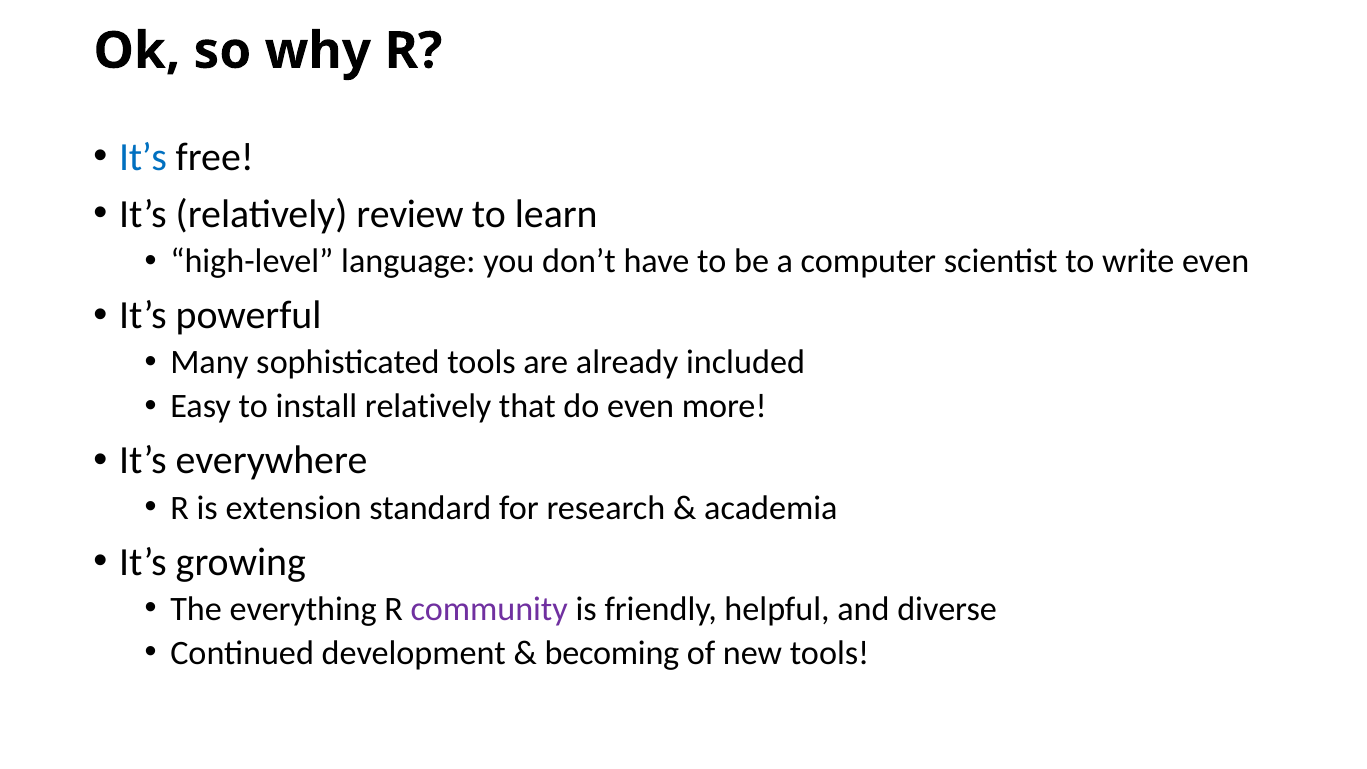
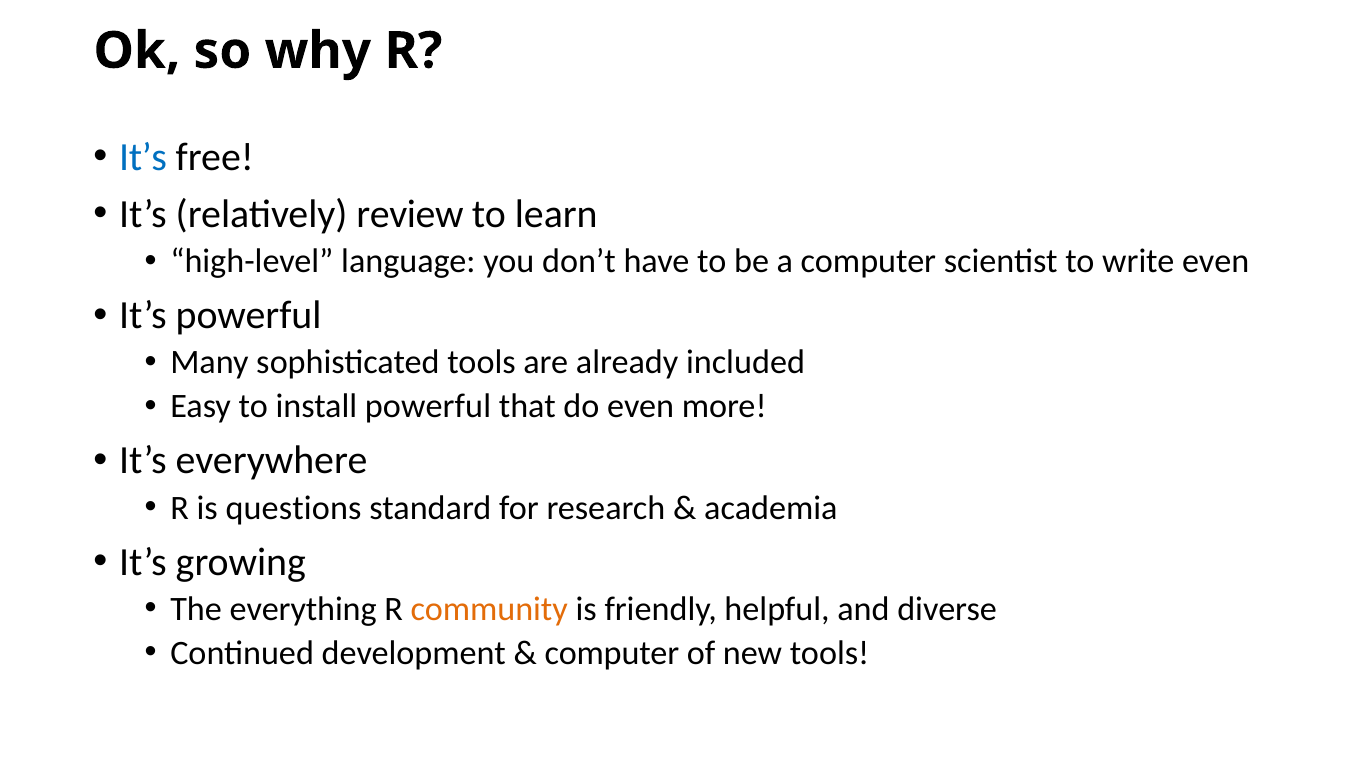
install relatively: relatively -> powerful
extension: extension -> questions
community colour: purple -> orange
becoming at (612, 653): becoming -> computer
